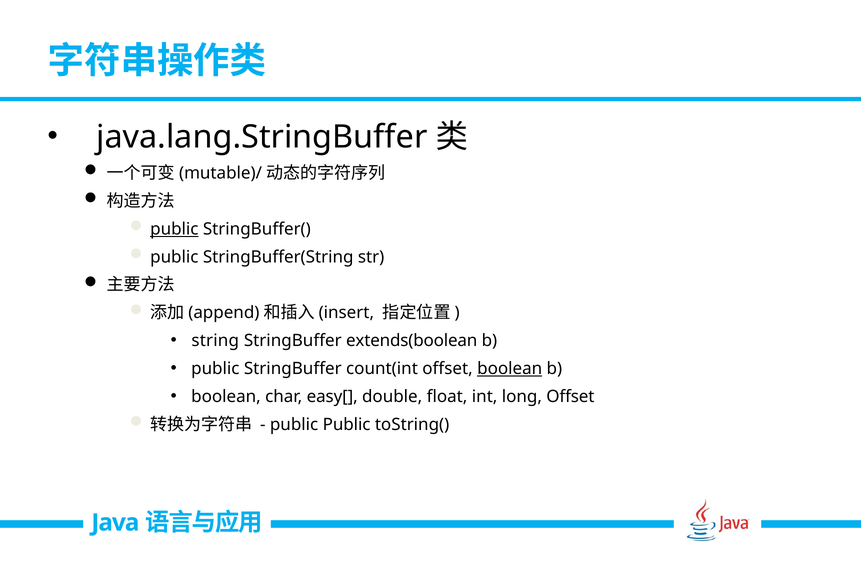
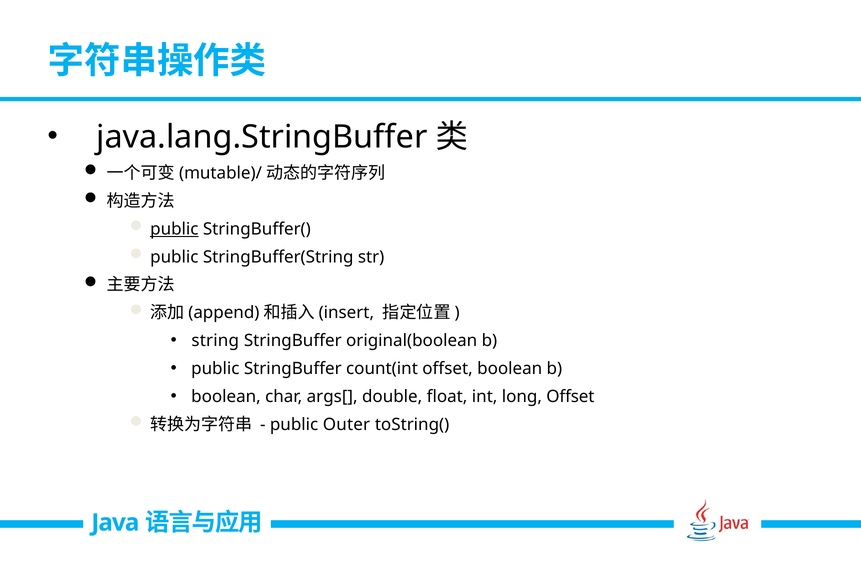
extends(boolean: extends(boolean -> original(boolean
boolean at (510, 369) underline: present -> none
easy[: easy[ -> args[
public Public: Public -> Outer
